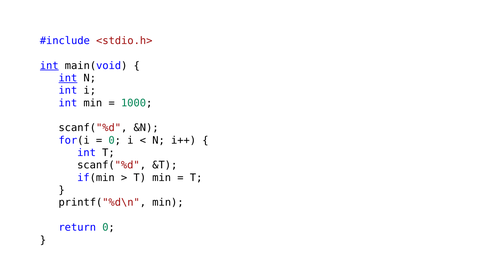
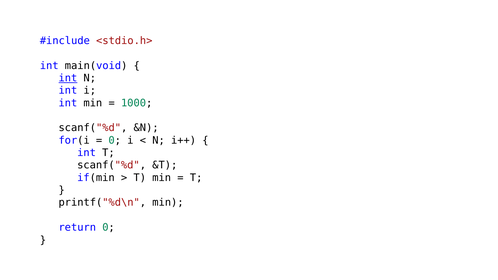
int at (49, 66) underline: present -> none
